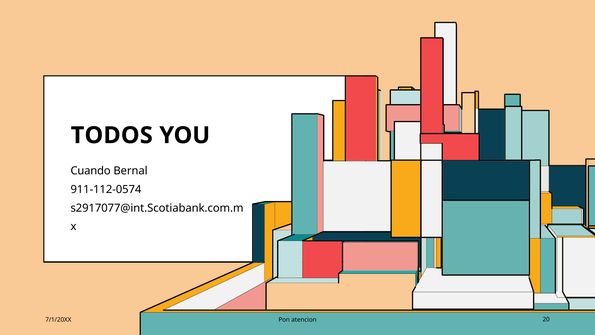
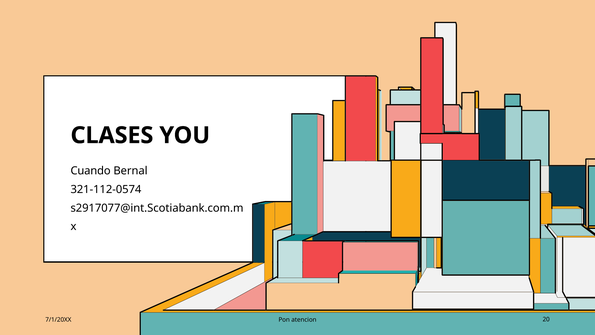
TODOS: TODOS -> CLASES
911-112-0574: 911-112-0574 -> 321-112-0574
